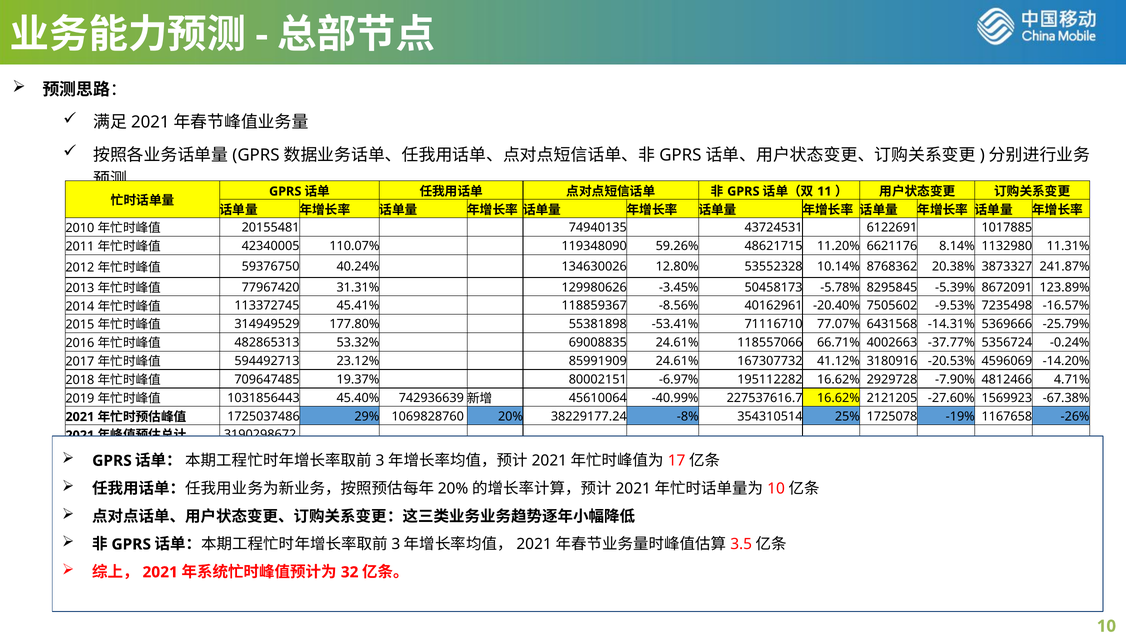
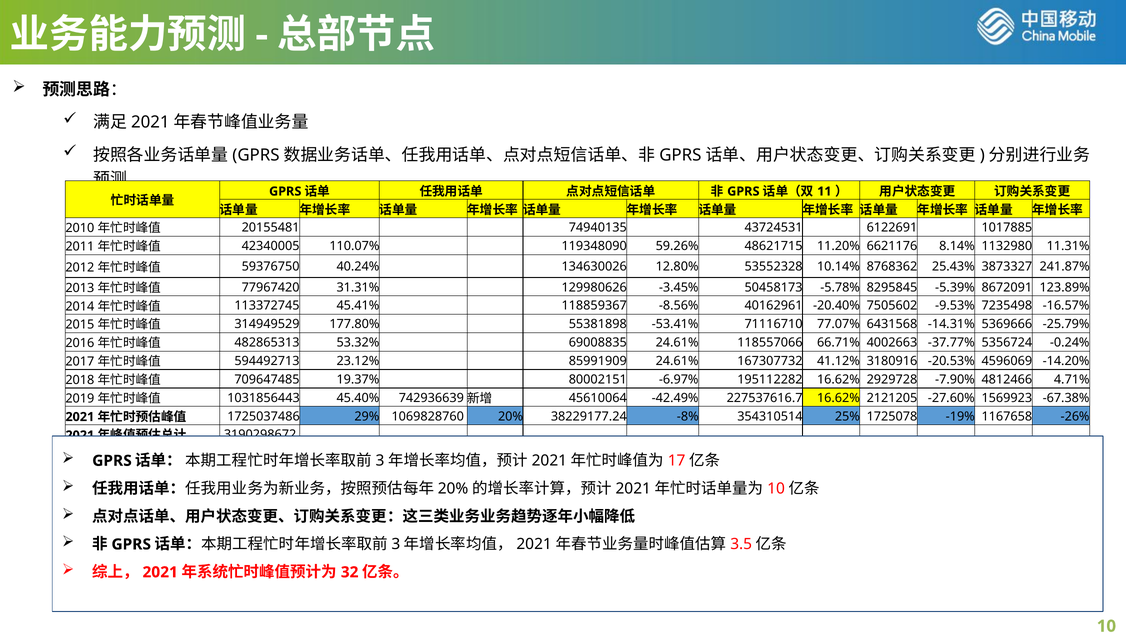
20.38%: 20.38% -> 25.43%
-40.99%: -40.99% -> -42.49%
